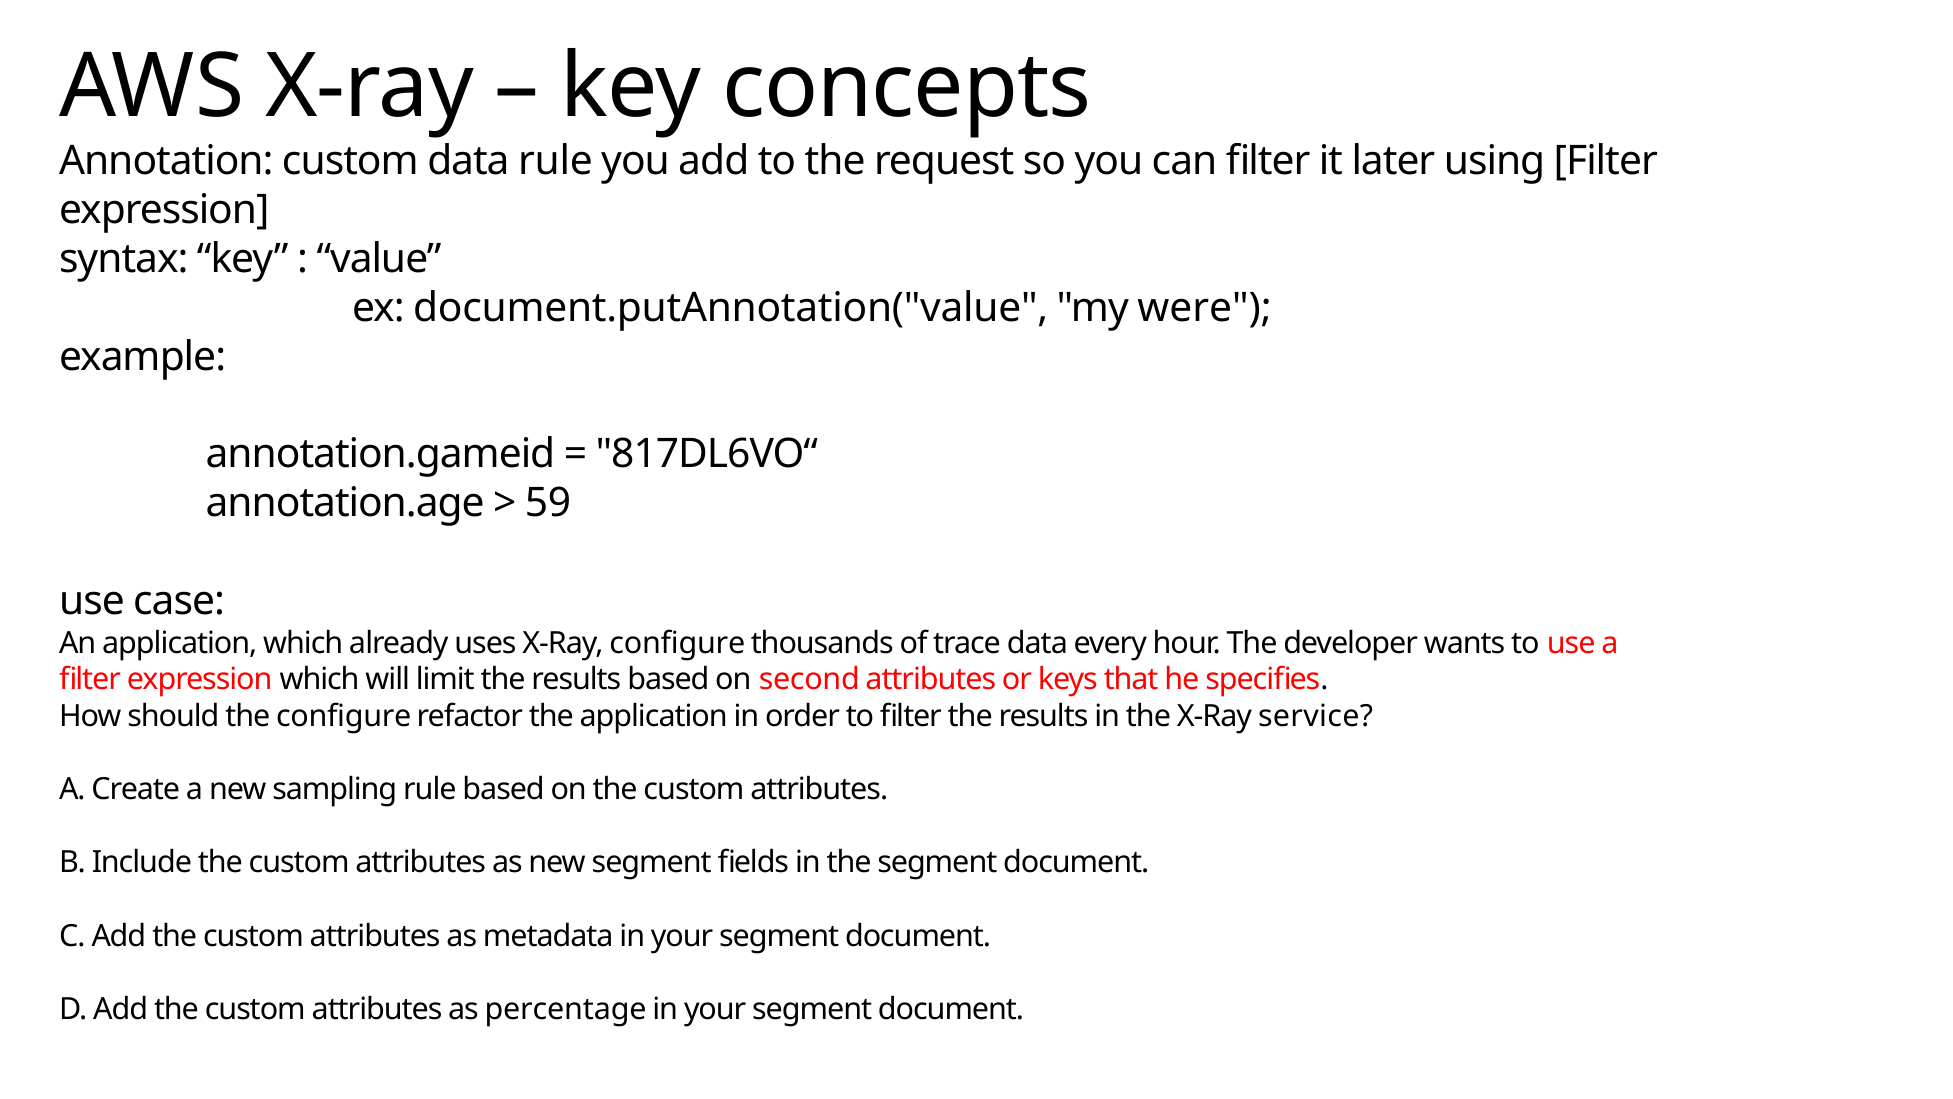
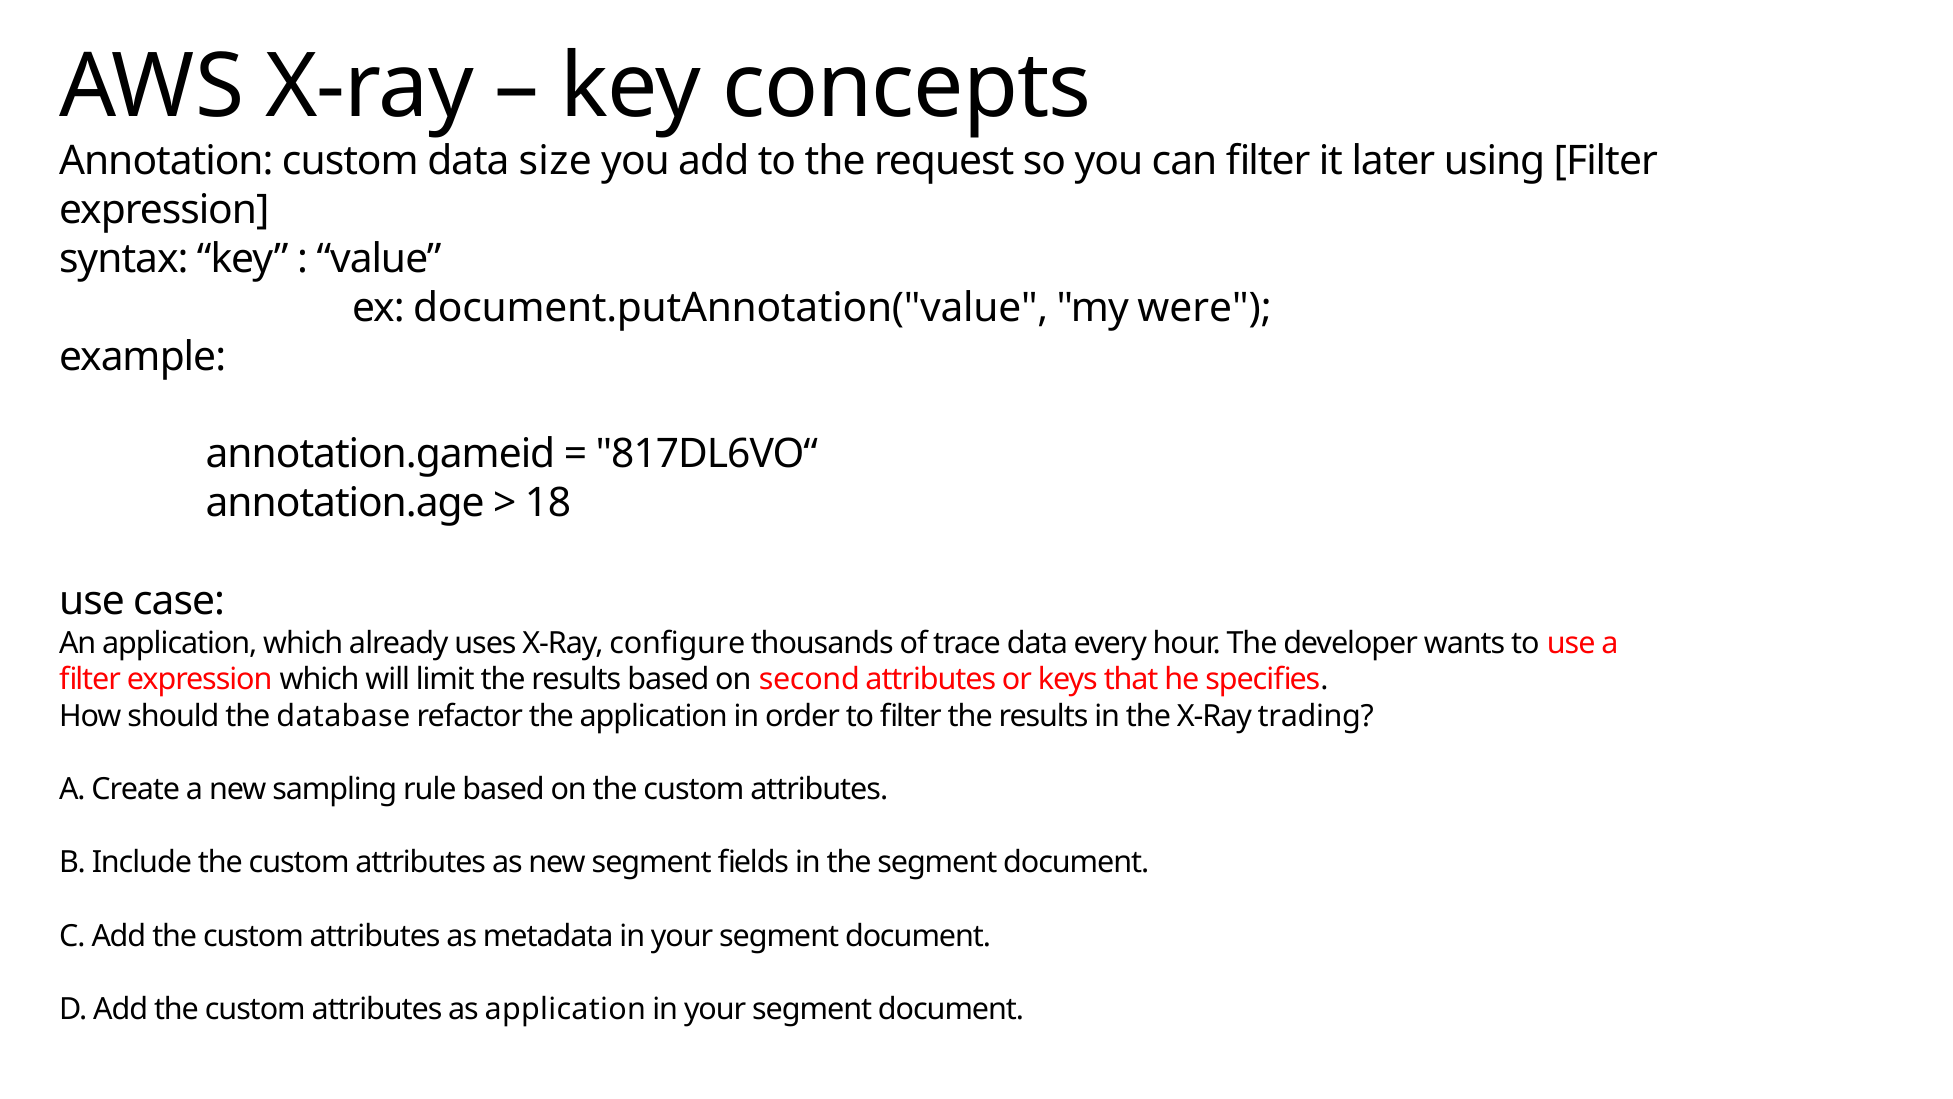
data rule: rule -> size
59: 59 -> 18
the configure: configure -> database
service: service -> trading
as percentage: percentage -> application
